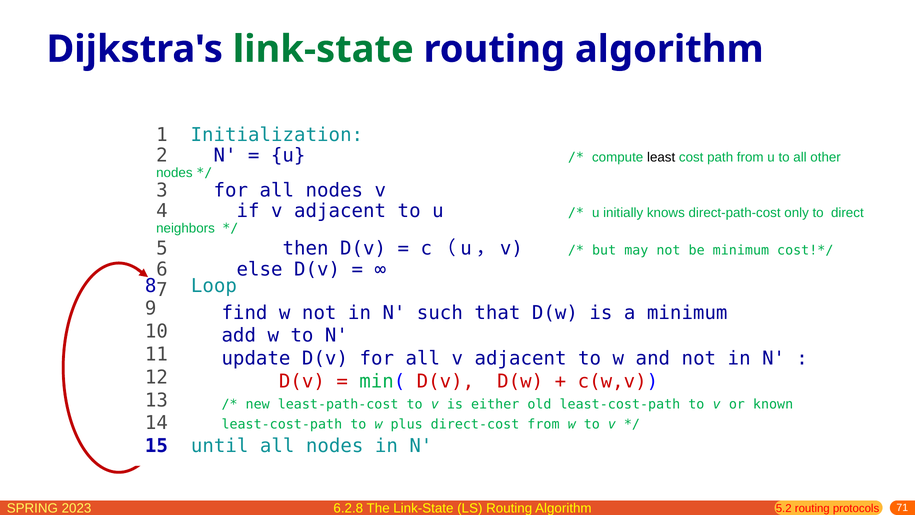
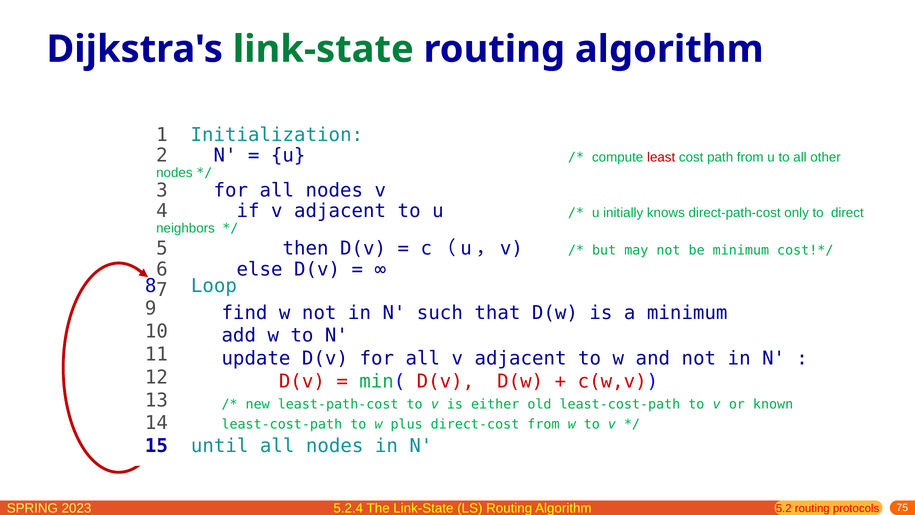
least colour: black -> red
6.2.8: 6.2.8 -> 5.2.4
71: 71 -> 75
